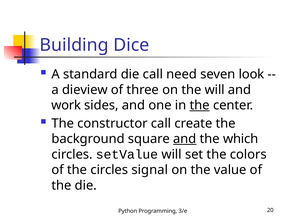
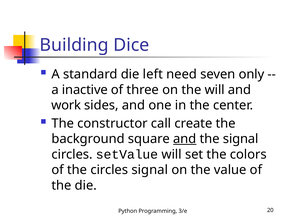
die call: call -> left
look: look -> only
dieview: dieview -> inactive
the at (200, 105) underline: present -> none
the which: which -> signal
